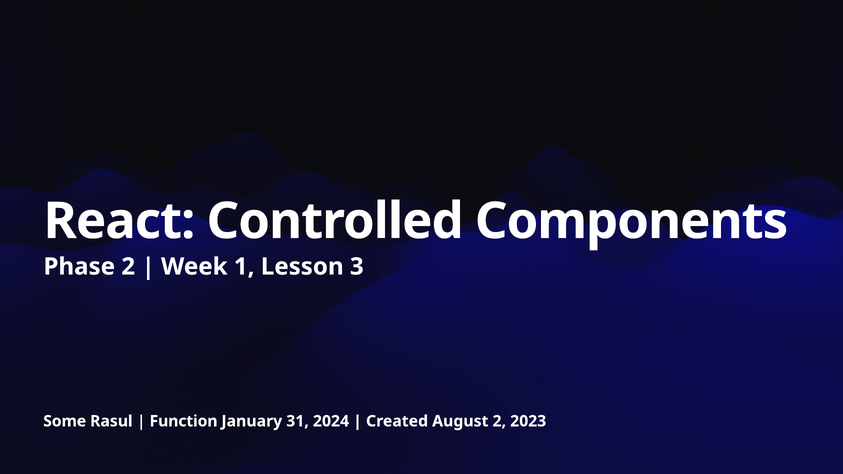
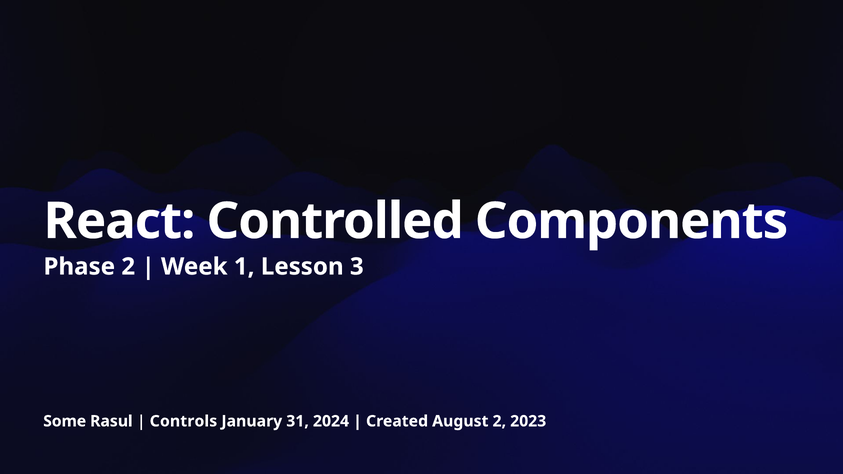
Function: Function -> Controls
